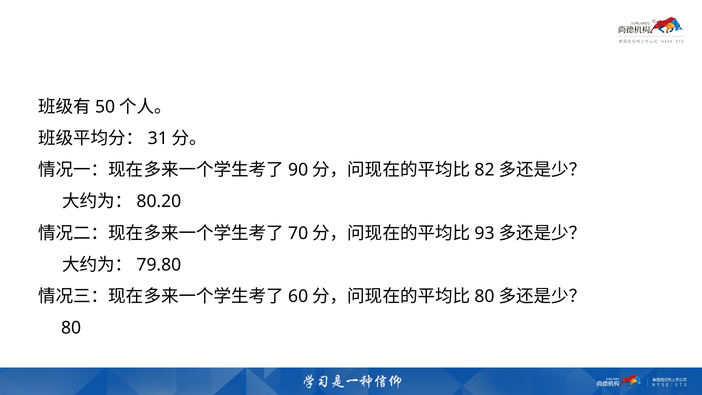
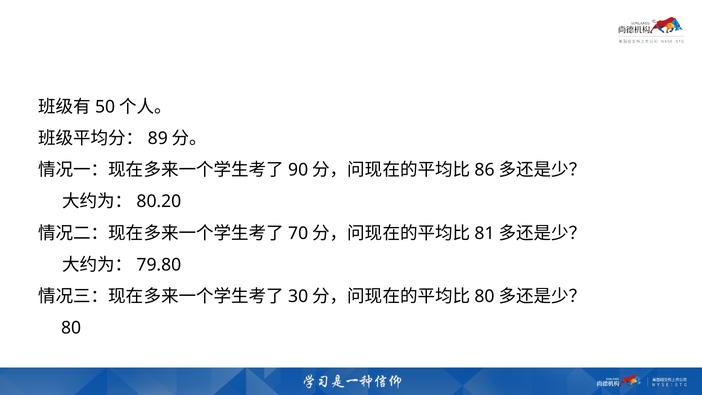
31: 31 -> 89
82: 82 -> 86
93: 93 -> 81
60: 60 -> 30
